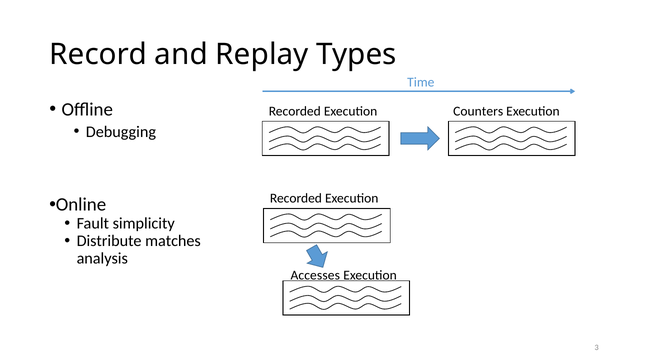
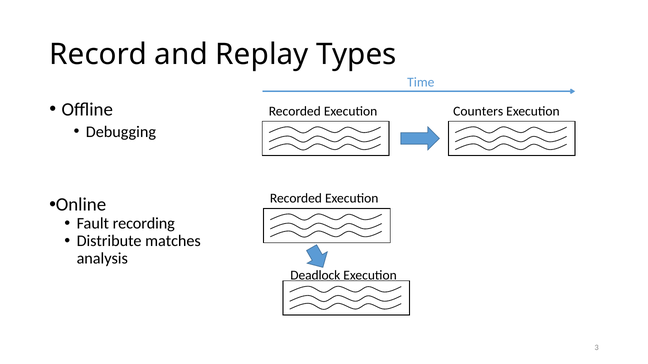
simplicity: simplicity -> recording
Accesses: Accesses -> Deadlock
